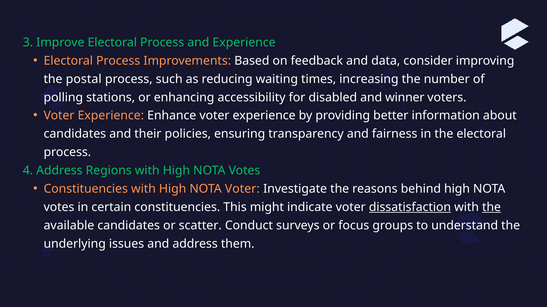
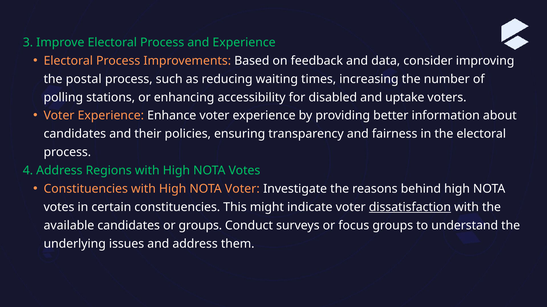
winner: winner -> uptake
the at (492, 208) underline: present -> none
or scatter: scatter -> groups
